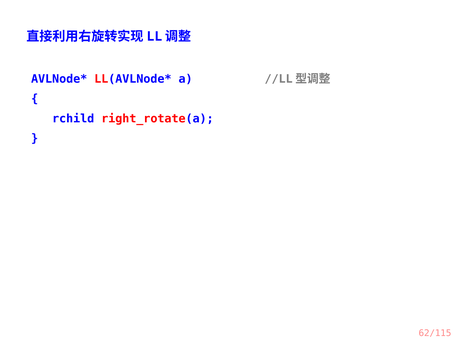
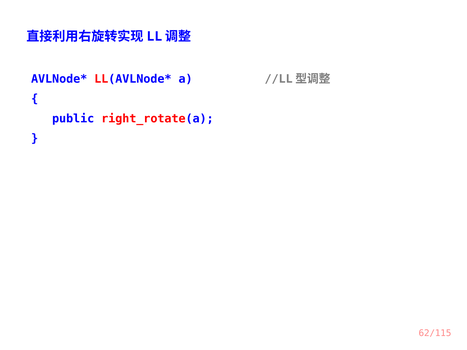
rchild: rchild -> public
